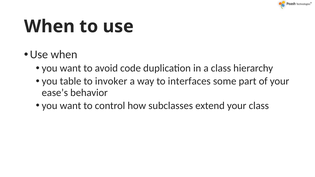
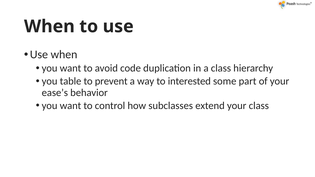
invoker: invoker -> prevent
interfaces: interfaces -> interested
